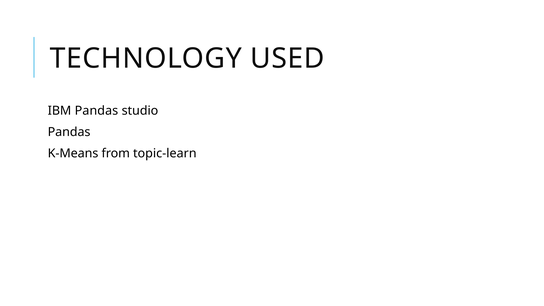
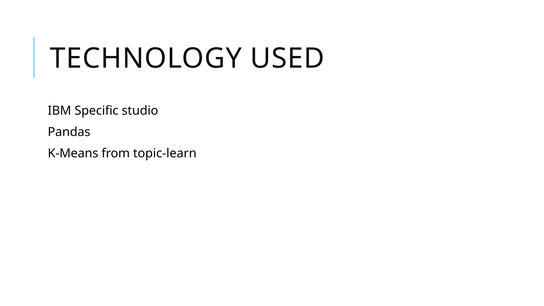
IBM Pandas: Pandas -> Specific
